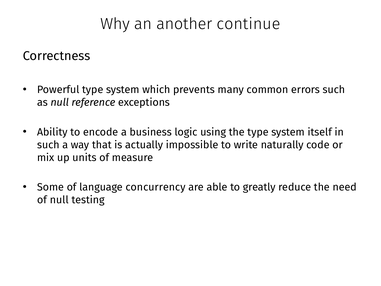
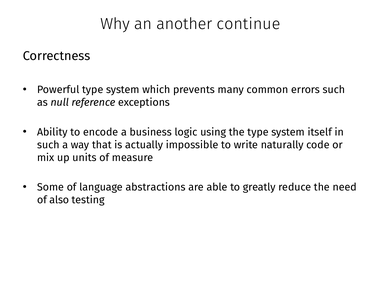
concurrency: concurrency -> abstractions
of null: null -> also
